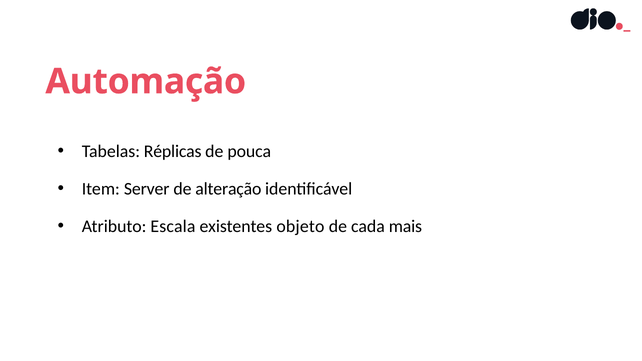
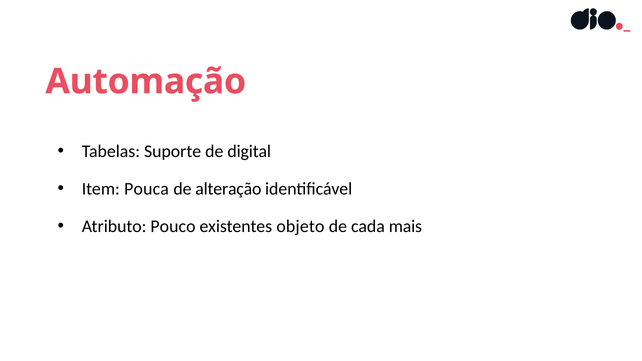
Réplicas: Réplicas -> Suporte
pouca: pouca -> digital
Server: Server -> Pouca
Escala: Escala -> Pouco
